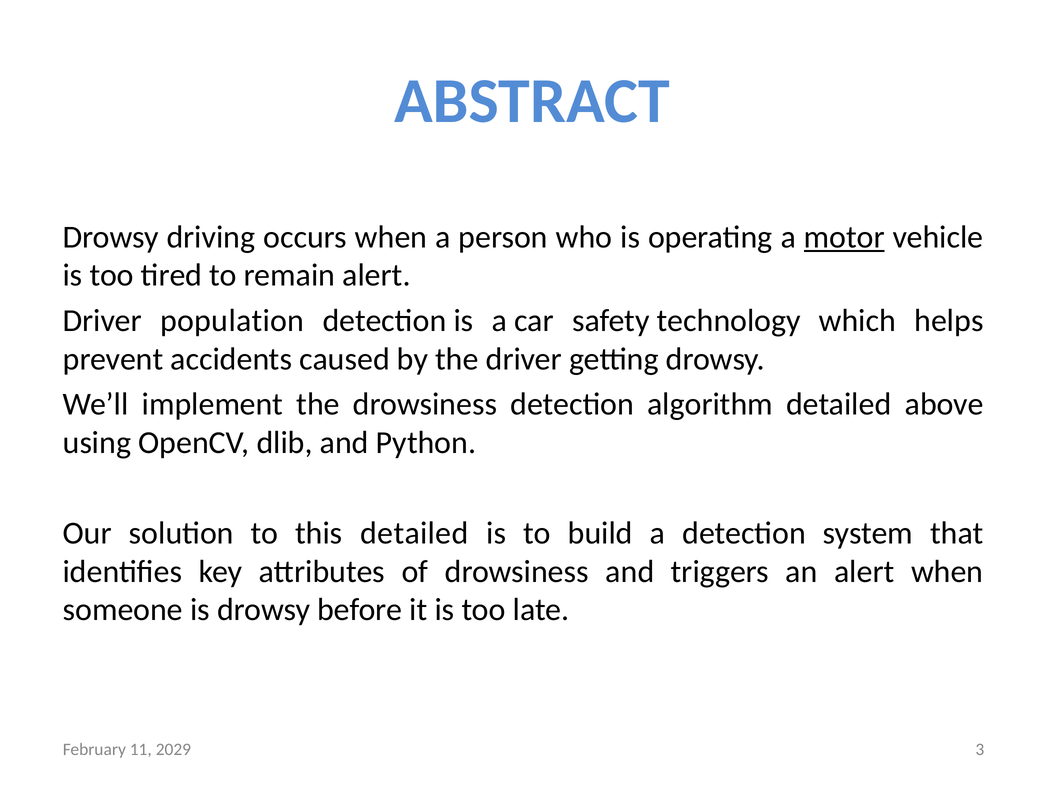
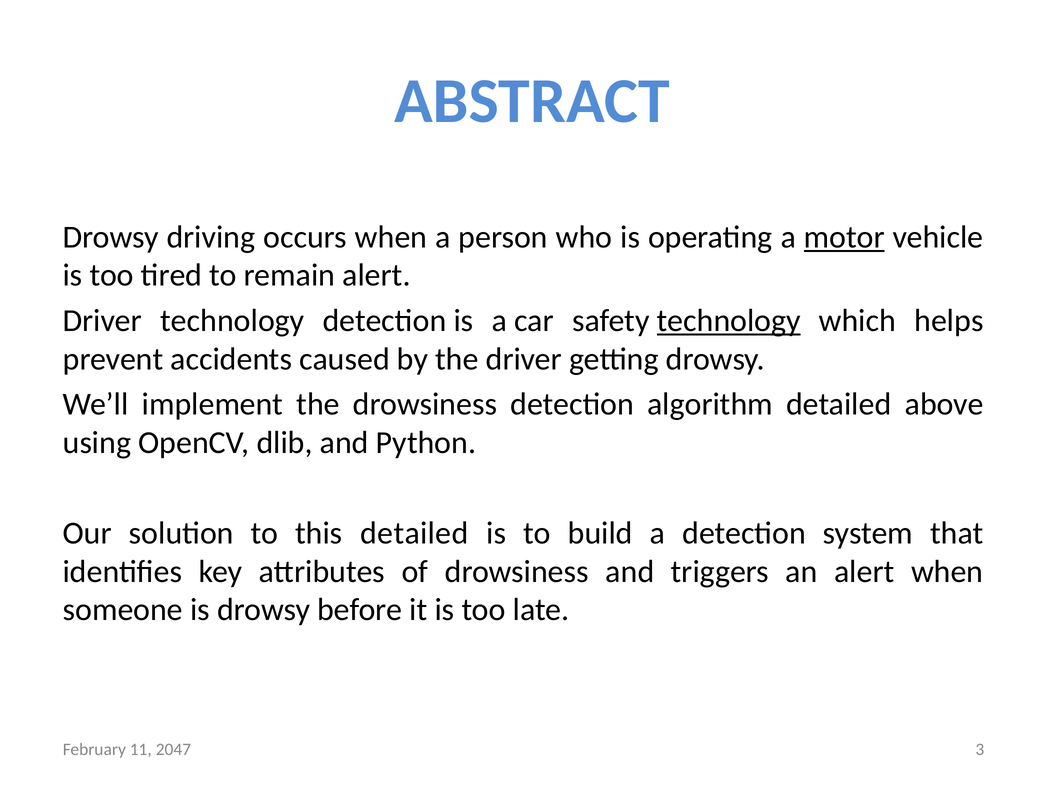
Driver population: population -> technology
technology at (729, 321) underline: none -> present
2029: 2029 -> 2047
